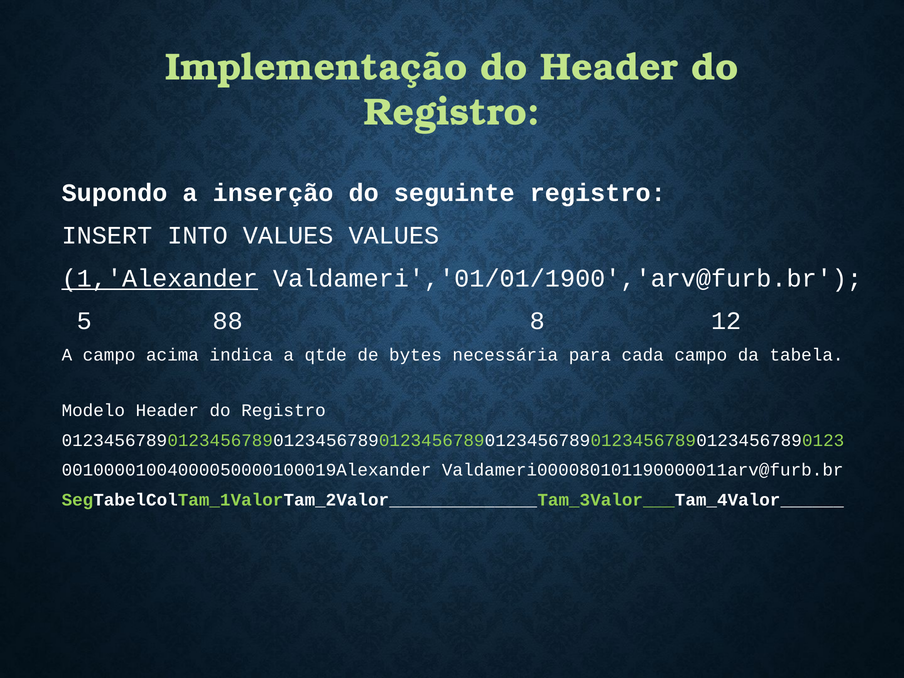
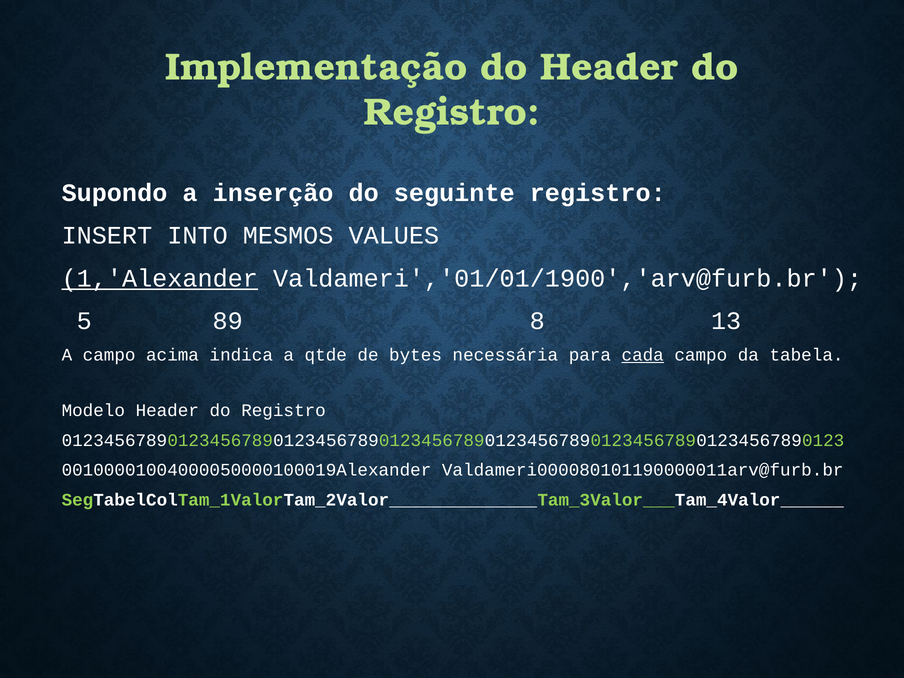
INTO VALUES: VALUES -> MESMOS
88: 88 -> 89
12: 12 -> 13
cada underline: none -> present
